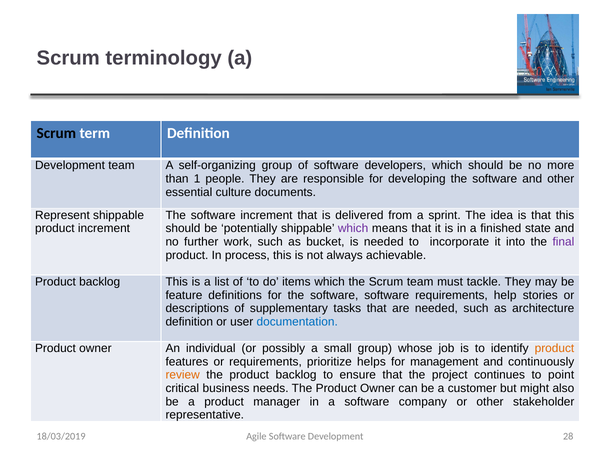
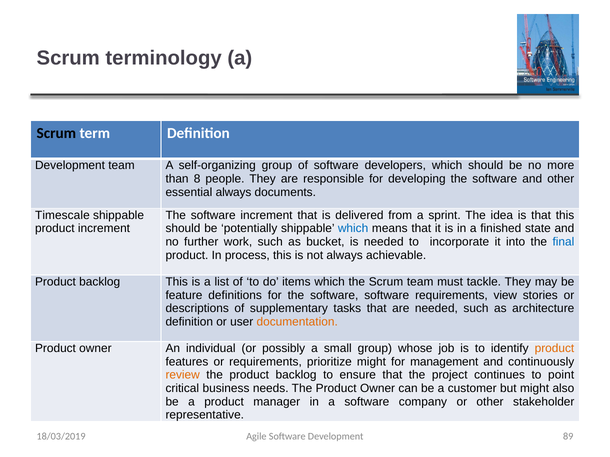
1: 1 -> 8
essential culture: culture -> always
Represent: Represent -> Timescale
which at (353, 229) colour: purple -> blue
final colour: purple -> blue
help: help -> view
documentation colour: blue -> orange
prioritize helps: helps -> might
28: 28 -> 89
